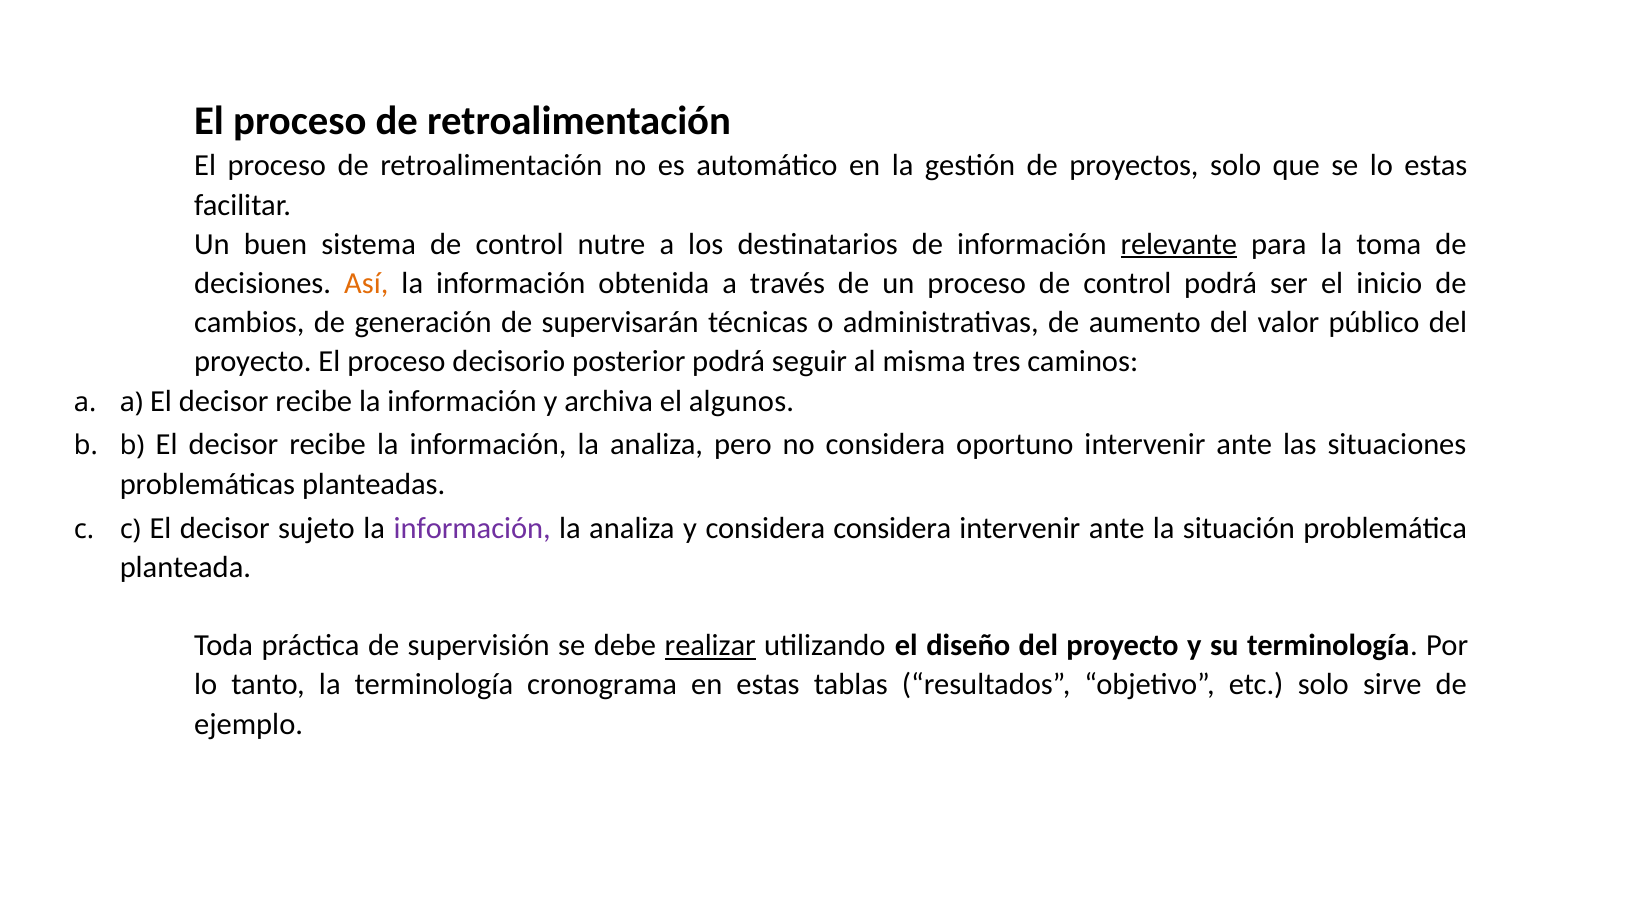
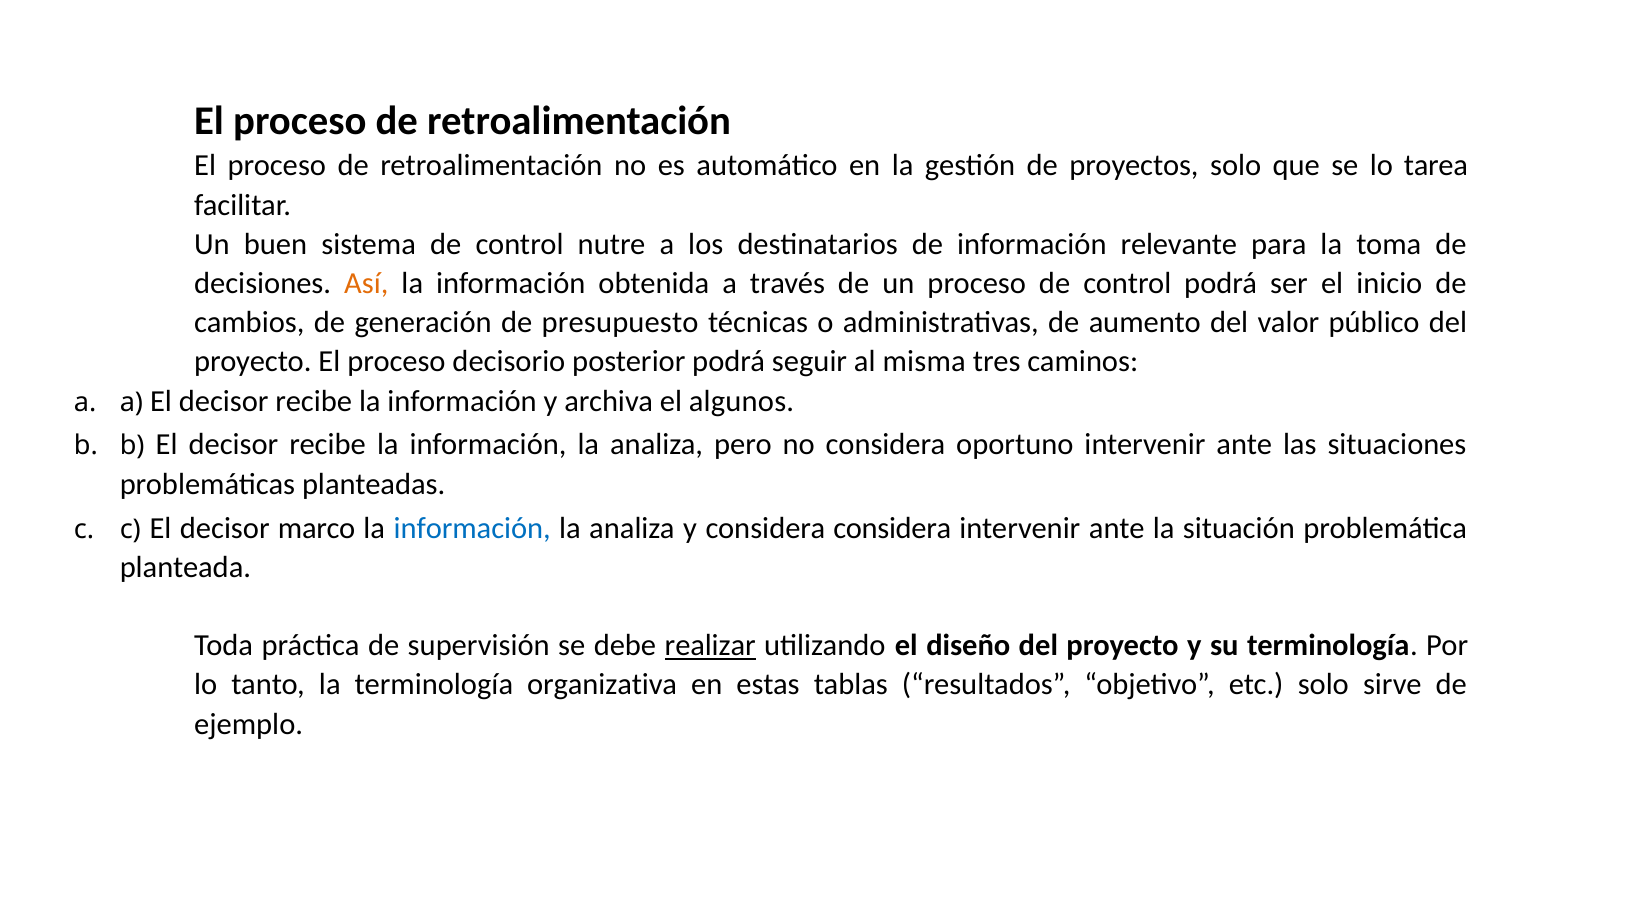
lo estas: estas -> tarea
relevante underline: present -> none
supervisarán: supervisarán -> presupuesto
sujeto: sujeto -> marco
información at (472, 528) colour: purple -> blue
cronograma: cronograma -> organizativa
